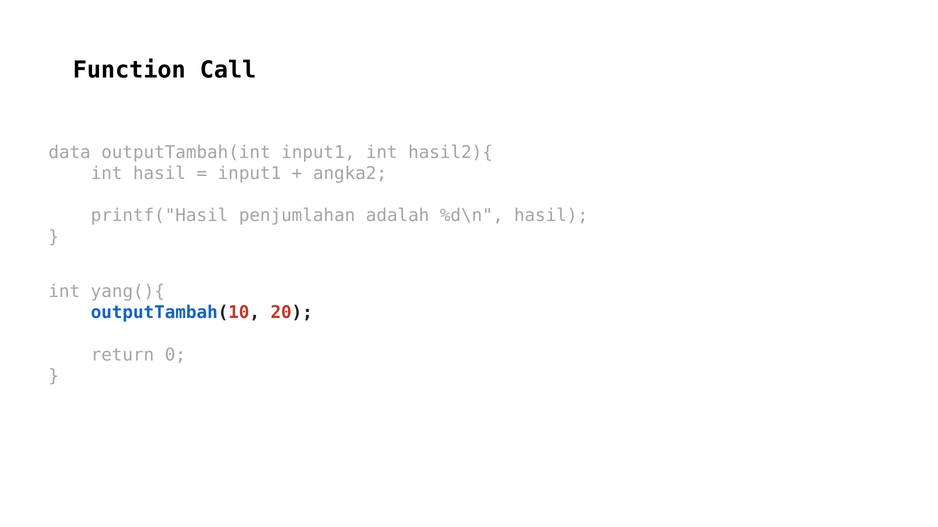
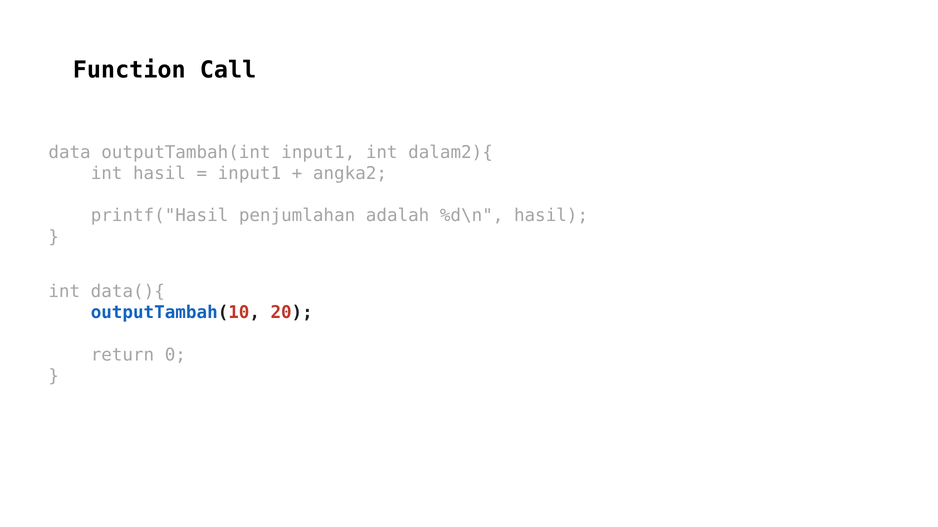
hasil2){: hasil2){ -> dalam2){
yang(){: yang(){ -> data(){
